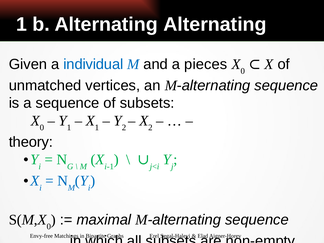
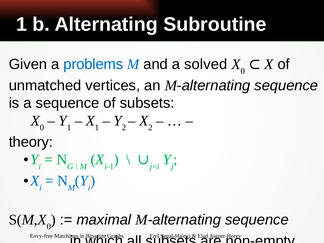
Alternating Alternating: Alternating -> Subroutine
individual: individual -> problems
pieces: pieces -> solved
